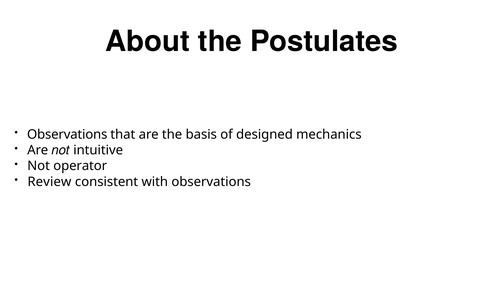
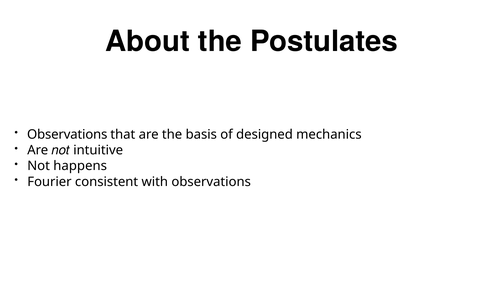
operator: operator -> happens
Review: Review -> Fourier
